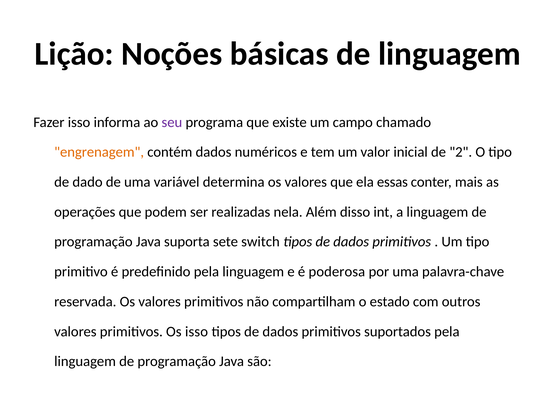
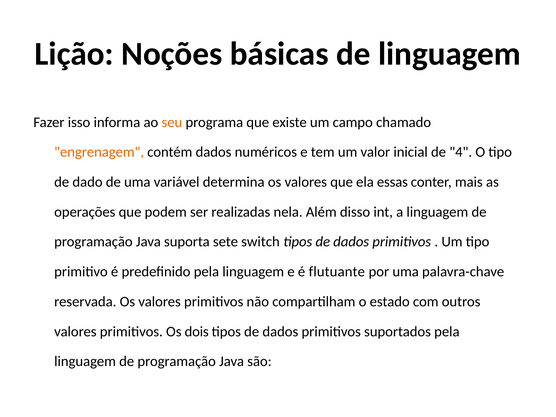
seu colour: purple -> orange
2: 2 -> 4
poderosa: poderosa -> flutuante
Os isso: isso -> dois
